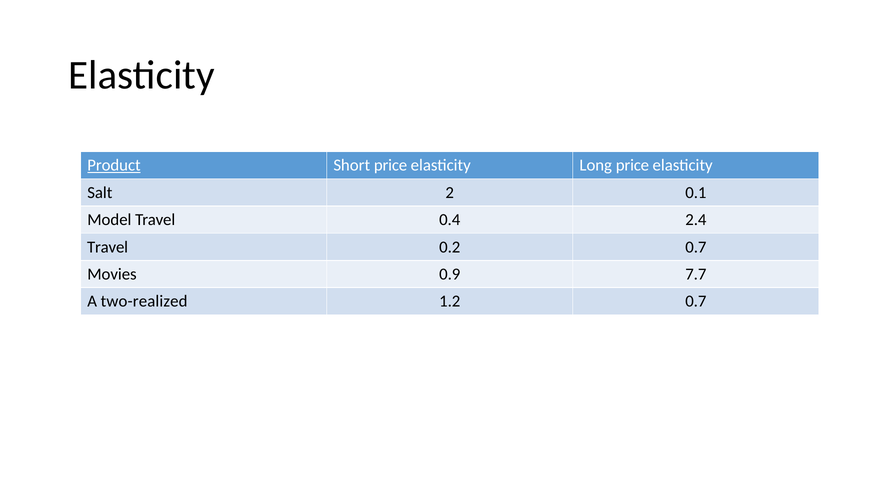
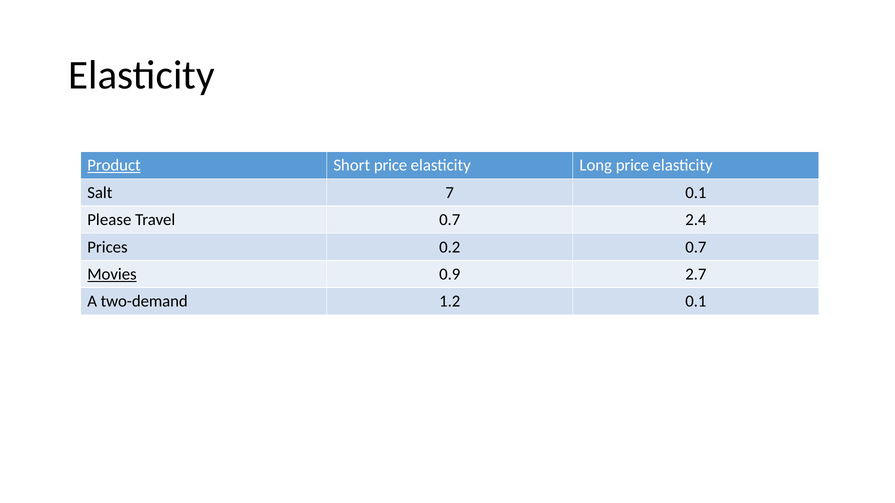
2: 2 -> 7
Model: Model -> Please
Travel 0.4: 0.4 -> 0.7
Travel at (108, 247): Travel -> Prices
Movies underline: none -> present
7.7: 7.7 -> 2.7
two-realized: two-realized -> two-demand
1.2 0.7: 0.7 -> 0.1
